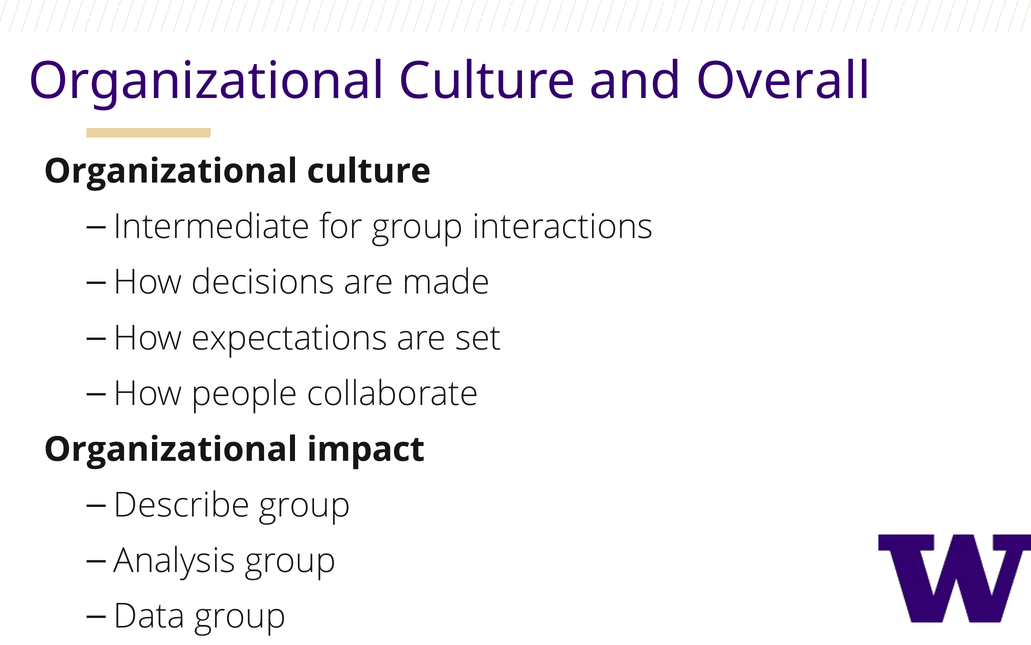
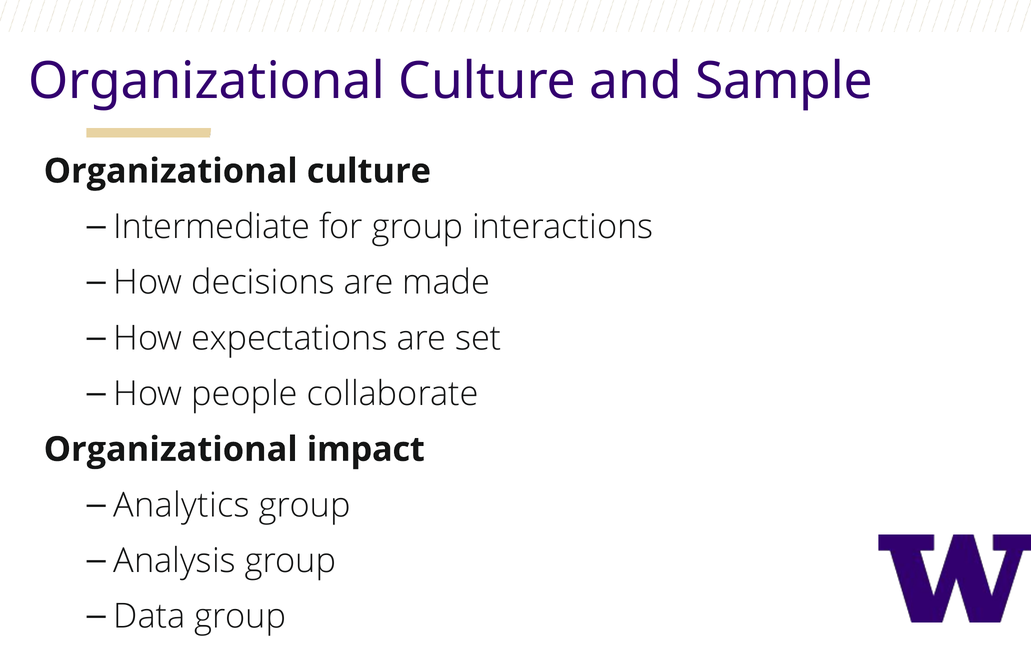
Overall: Overall -> Sample
Describe: Describe -> Analytics
